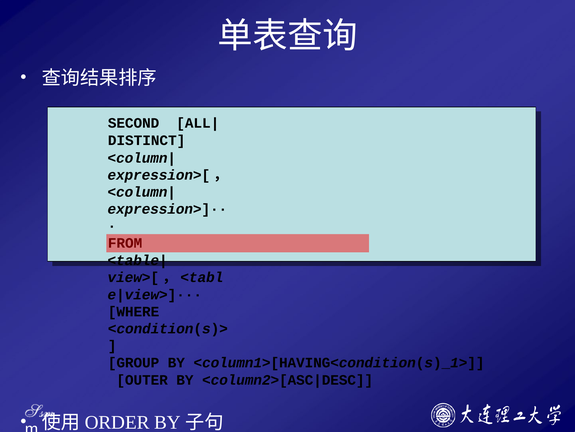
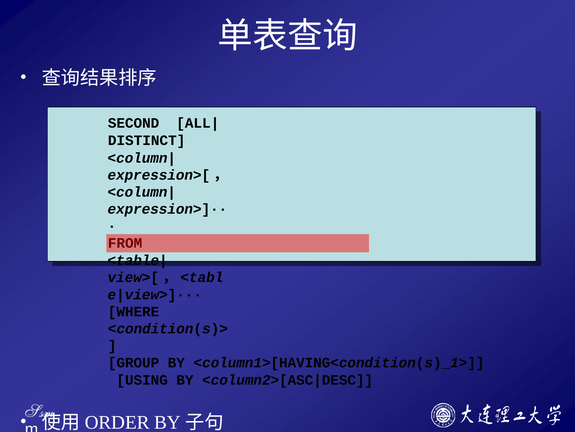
OUTER: OUTER -> USING
